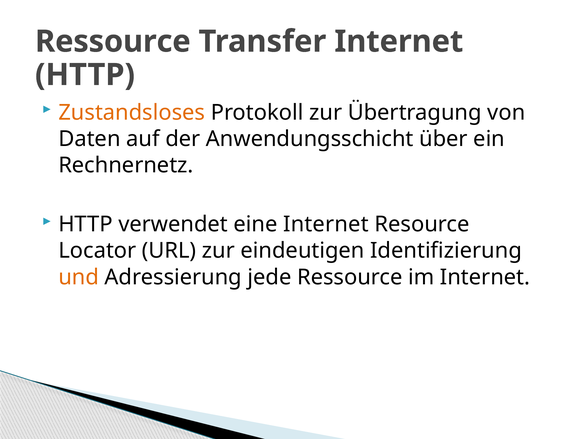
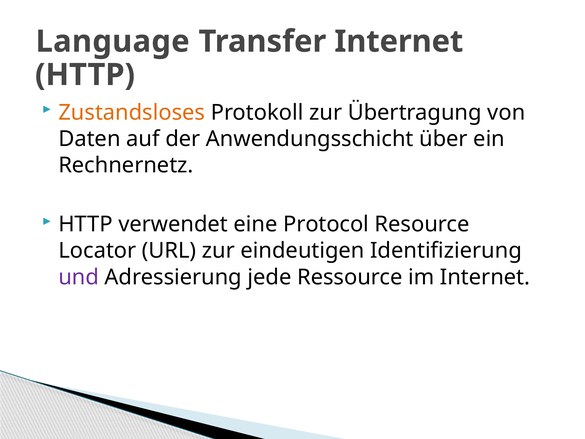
Ressource at (113, 41): Ressource -> Language
eine Internet: Internet -> Protocol
und colour: orange -> purple
